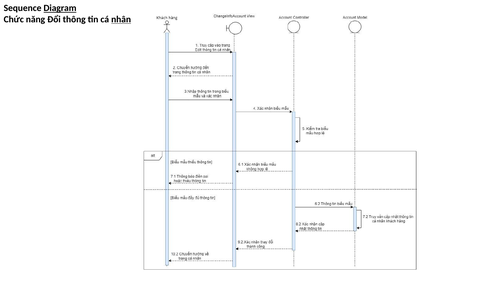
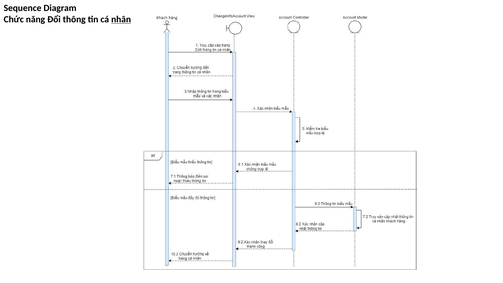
Diagram underline: present -> none
